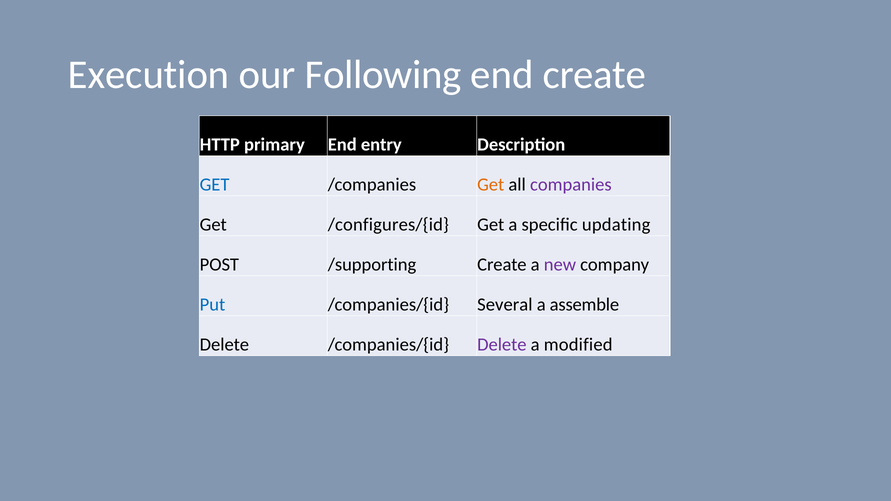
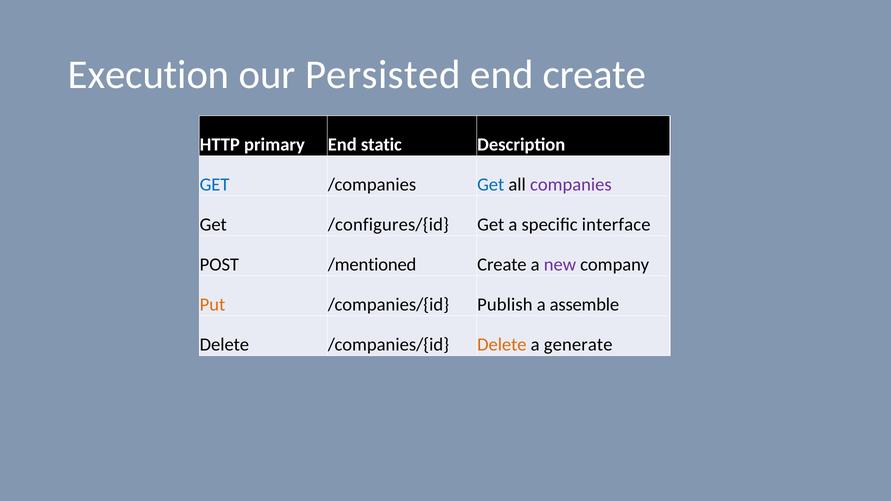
Following: Following -> Persisted
entry: entry -> static
Get at (491, 185) colour: orange -> blue
updating: updating -> interface
/supporting: /supporting -> /mentioned
Put colour: blue -> orange
Several: Several -> Publish
Delete at (502, 345) colour: purple -> orange
modified: modified -> generate
